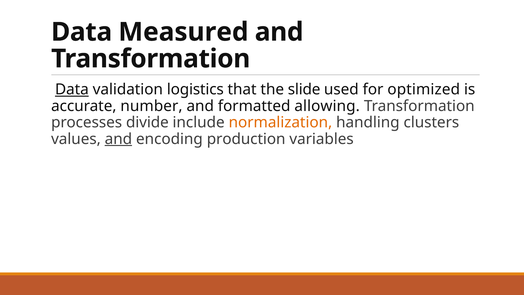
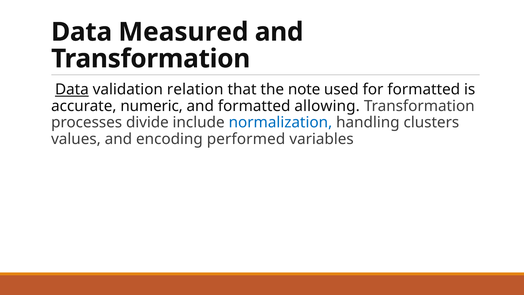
logistics: logistics -> relation
slide: slide -> note
for optimized: optimized -> formatted
number: number -> numeric
normalization colour: orange -> blue
and at (118, 139) underline: present -> none
production: production -> performed
